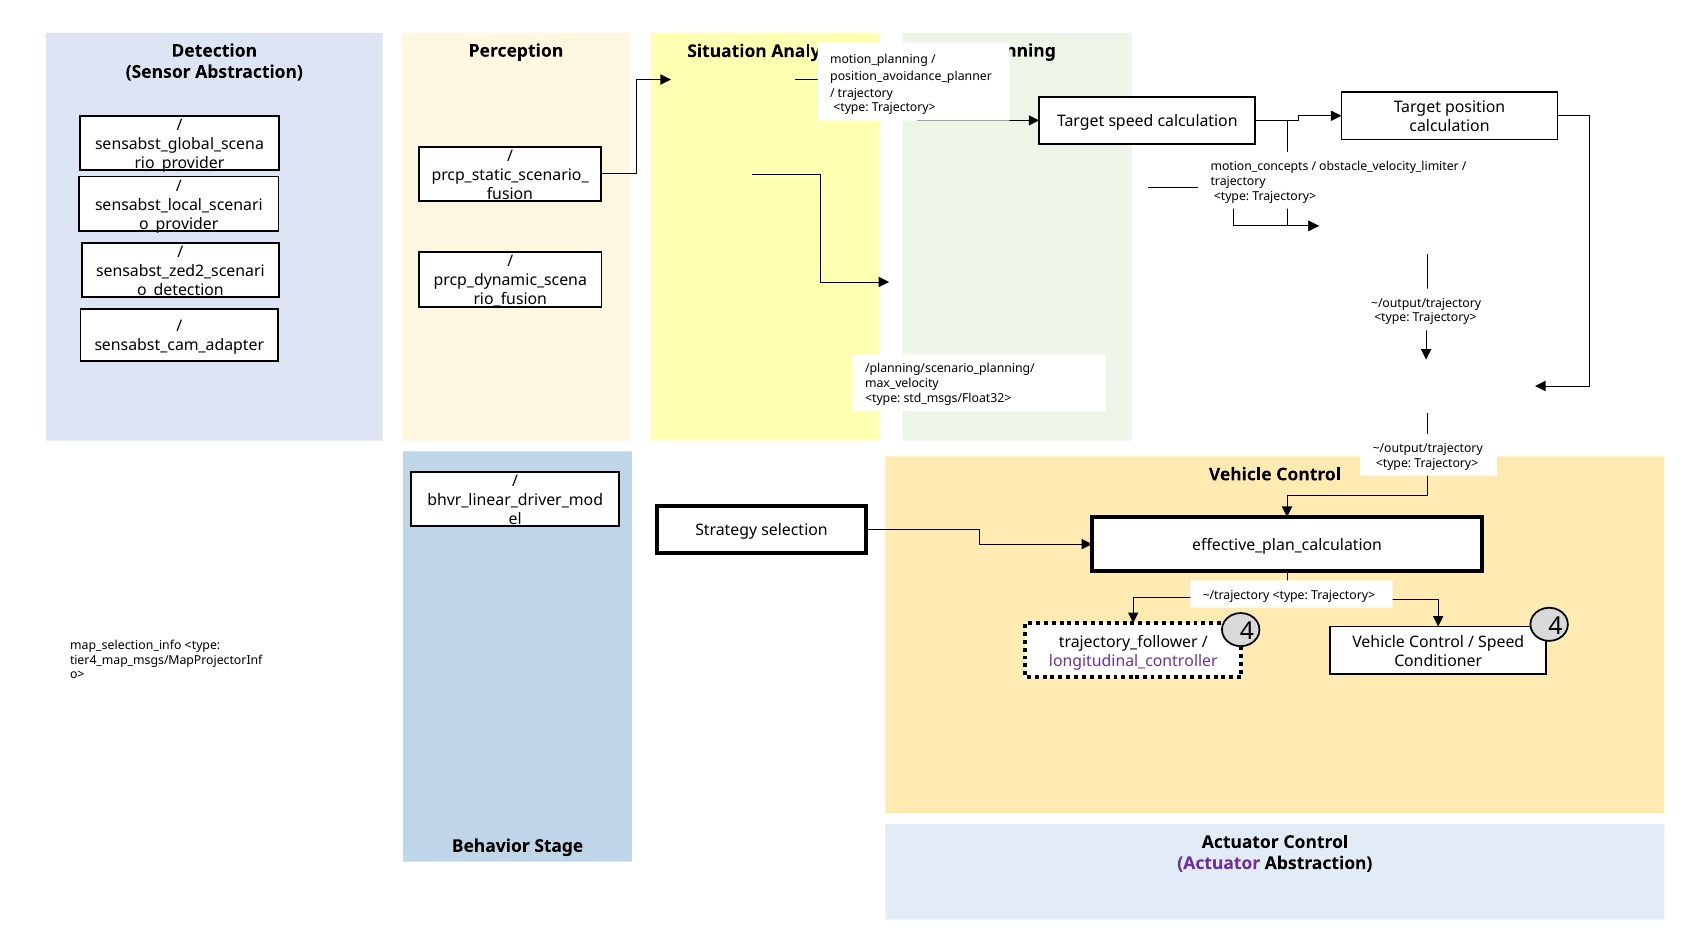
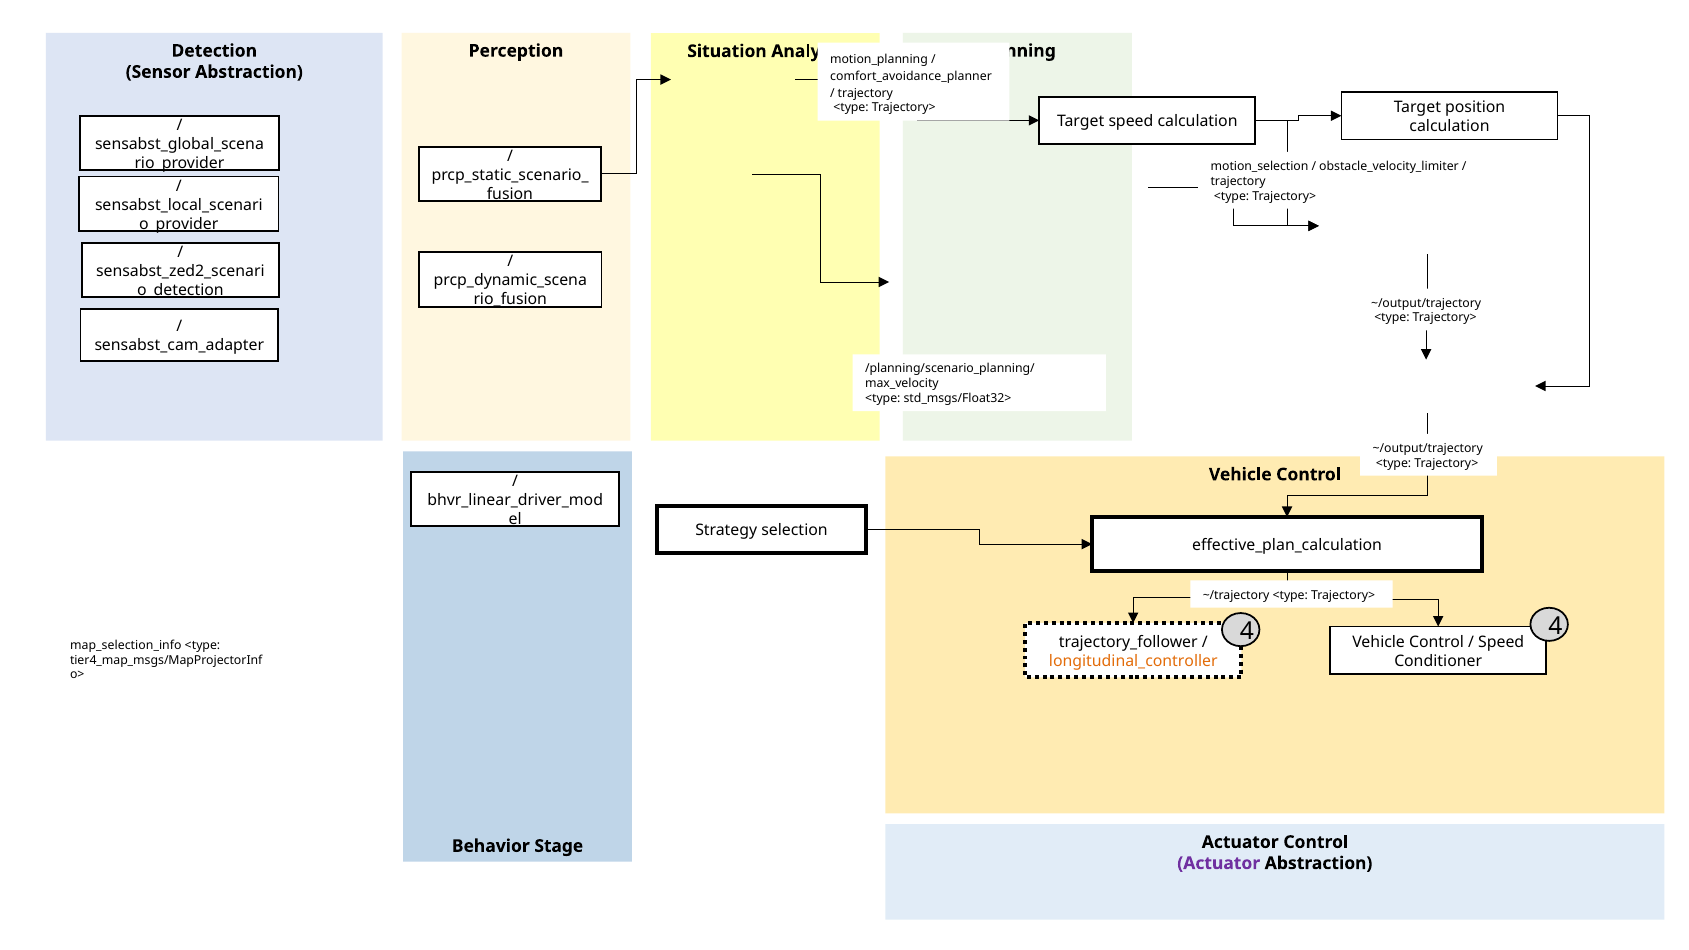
position_avoidance_planner: position_avoidance_planner -> comfort_avoidance_planner
motion_concepts: motion_concepts -> motion_selection
longitudinal_controller colour: purple -> orange
